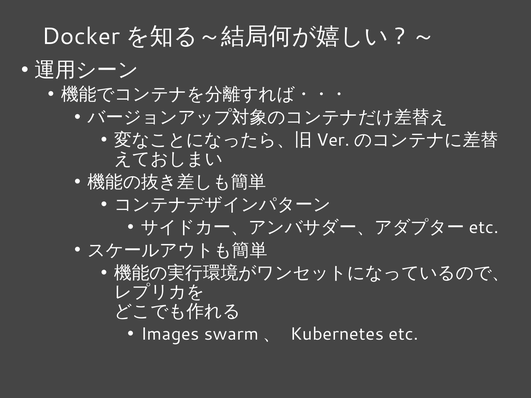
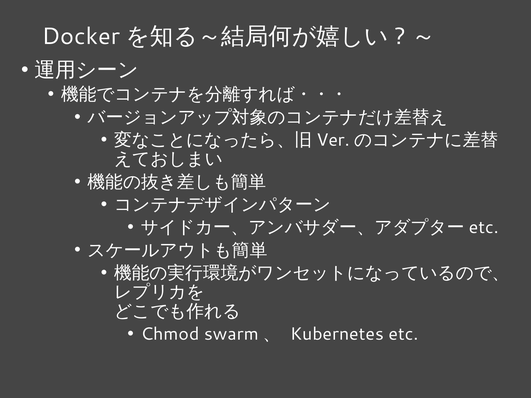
Images: Images -> Chmod
